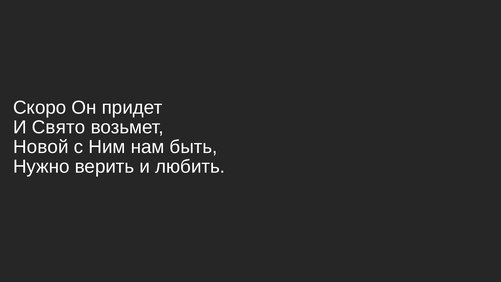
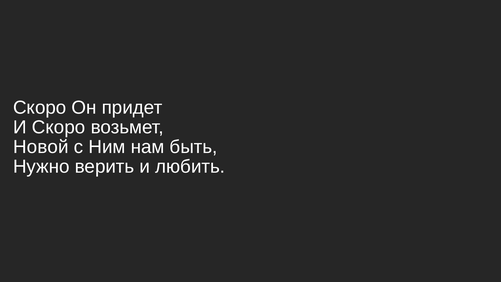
И Свято: Свято -> Скоро
